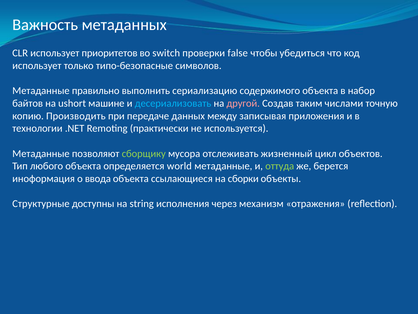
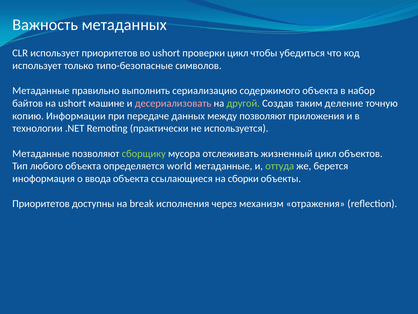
во switch: switch -> ushort
проверки false: false -> цикл
десериализовать colour: light blue -> pink
другой colour: pink -> light green
числами: числами -> деление
Производить: Производить -> Информации
между записывая: записывая -> позволяют
Структурные at (41, 203): Структурные -> Приоритетов
string: string -> break
